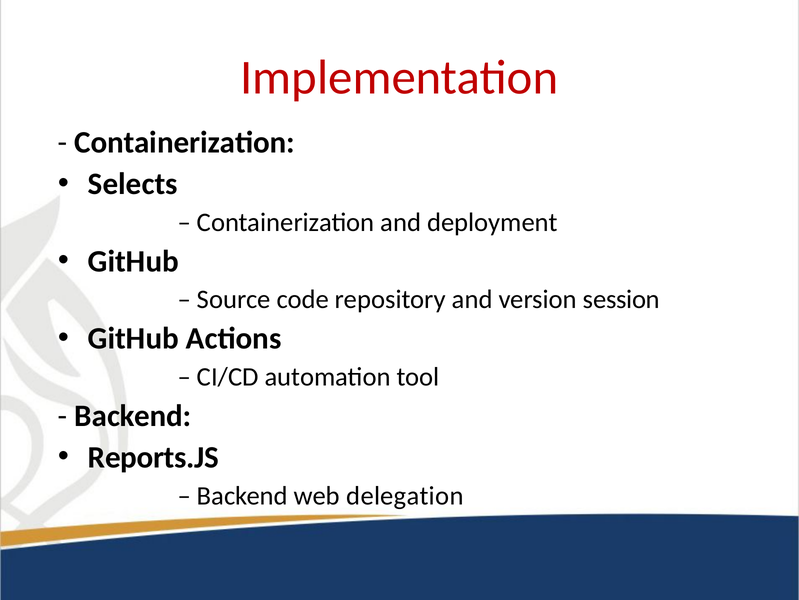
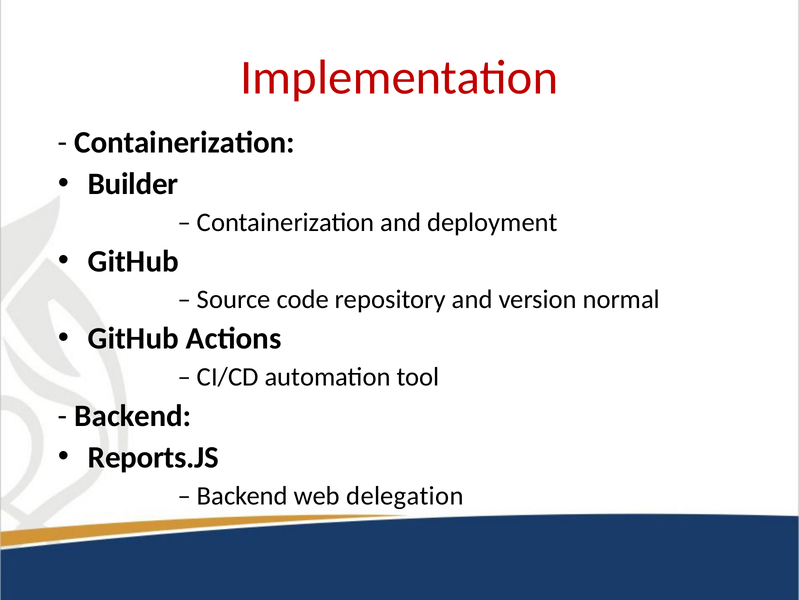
Selects: Selects -> Builder
session: session -> normal
